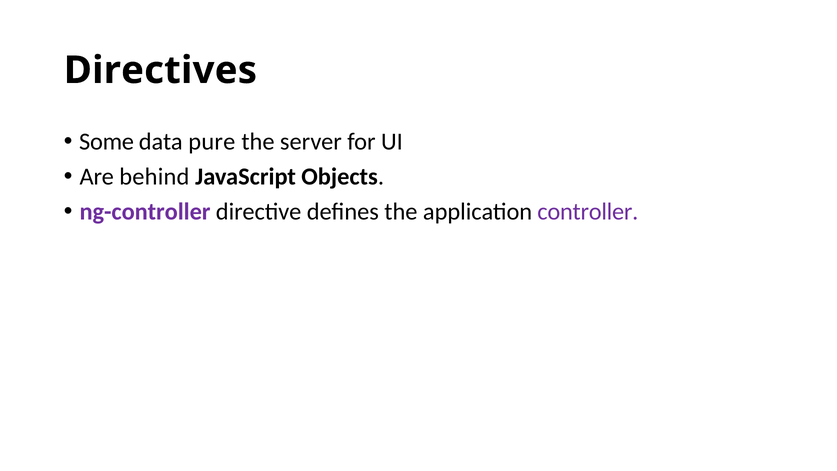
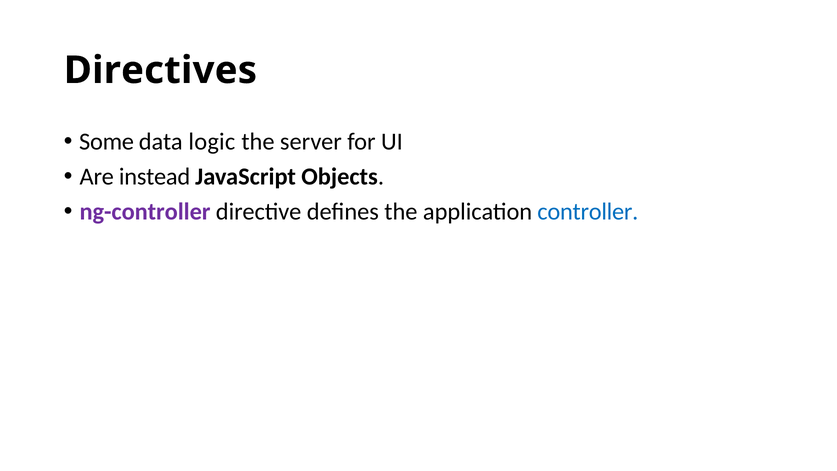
pure: pure -> logic
behind: behind -> instead
controller colour: purple -> blue
